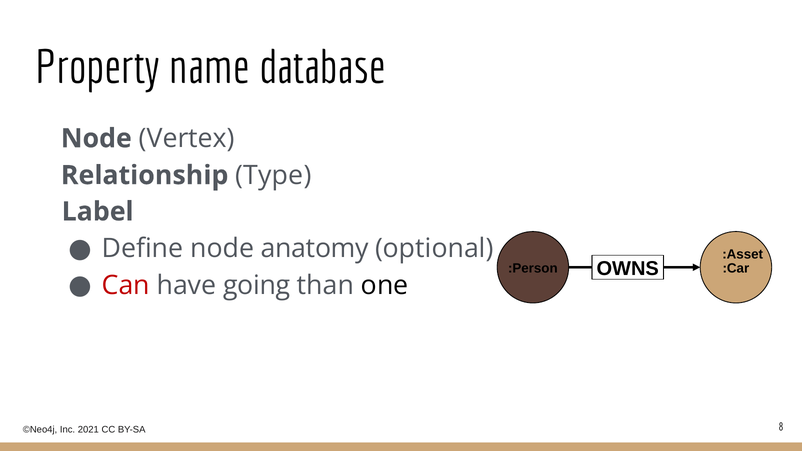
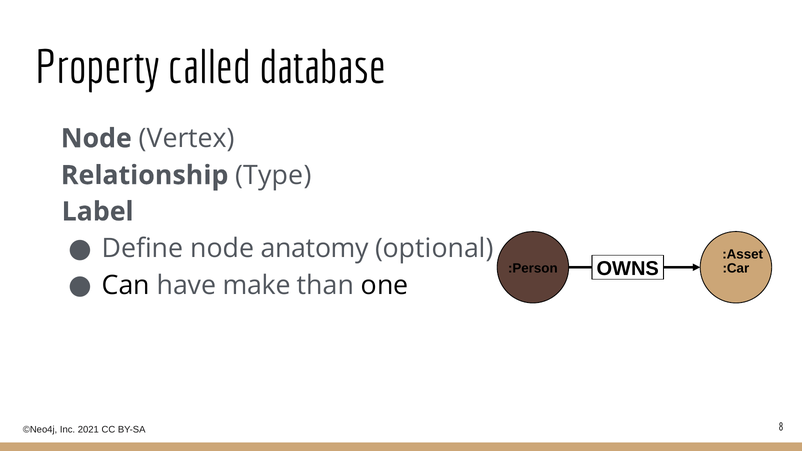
name: name -> called
Can colour: red -> black
going: going -> make
